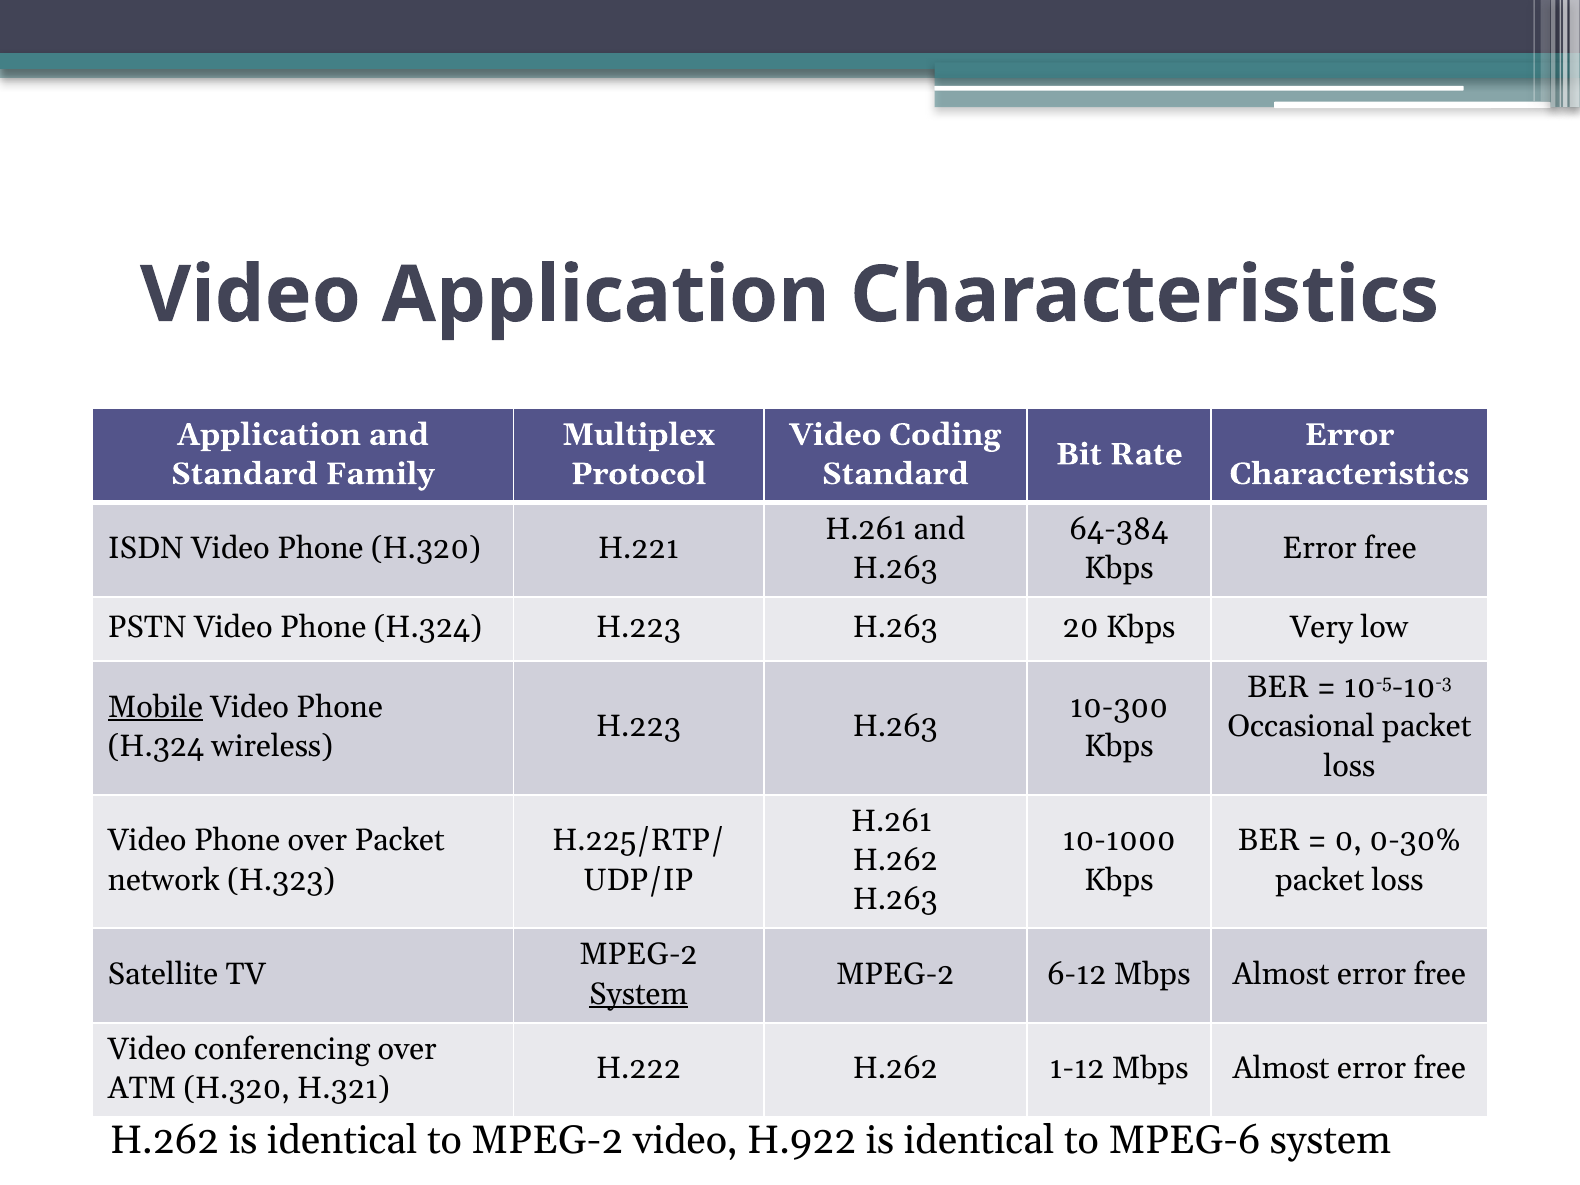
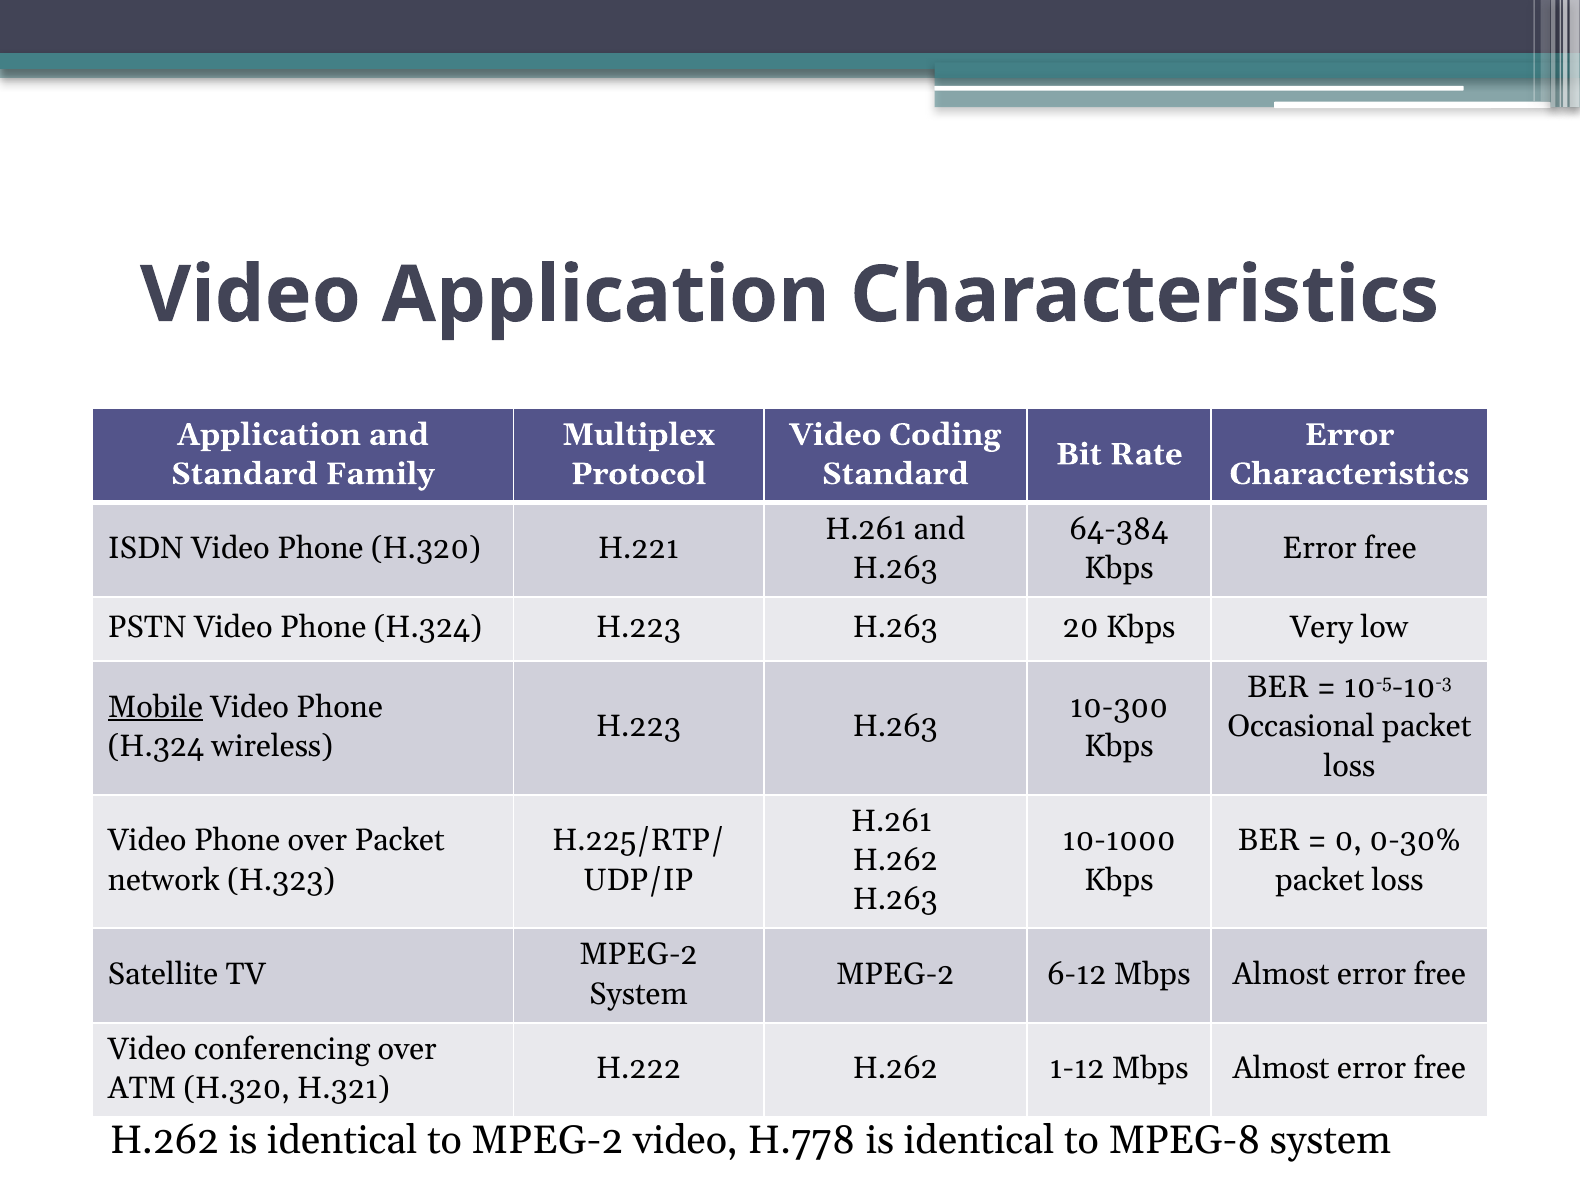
System at (638, 994) underline: present -> none
H.922: H.922 -> H.778
MPEG-6: MPEG-6 -> MPEG-8
